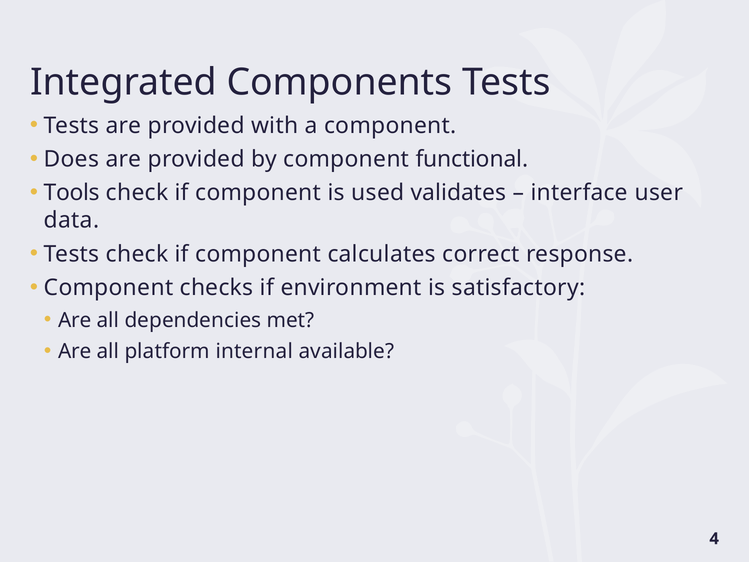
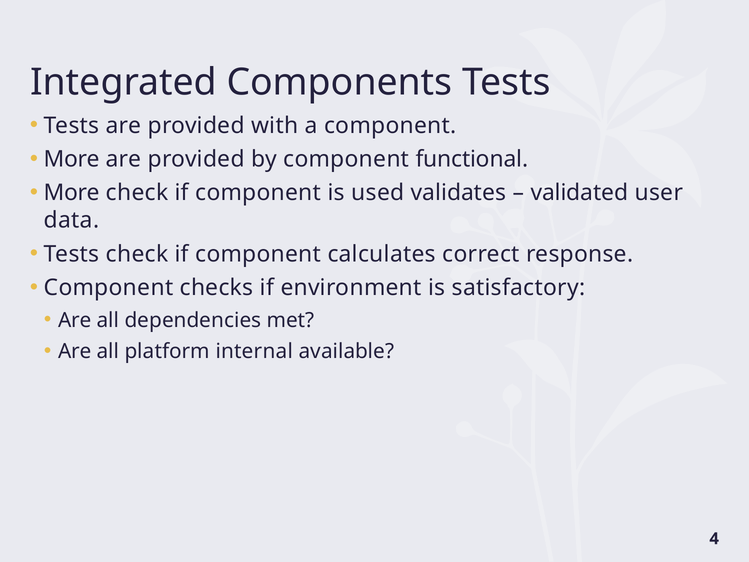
Does at (72, 159): Does -> More
Tools at (72, 193): Tools -> More
interface: interface -> validated
